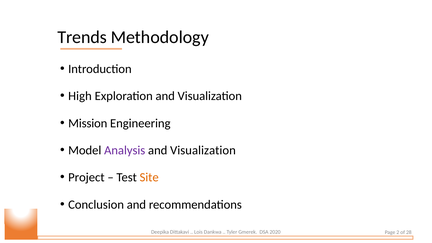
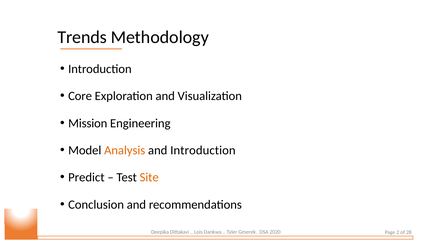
High: High -> Core
Analysis colour: purple -> orange
Visualization at (203, 150): Visualization -> Introduction
Project: Project -> Predict
